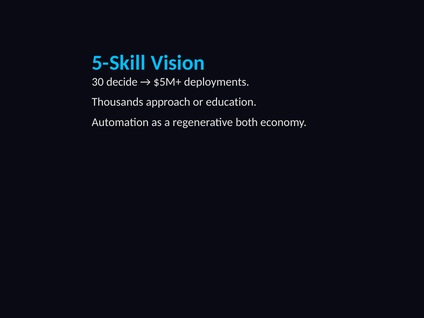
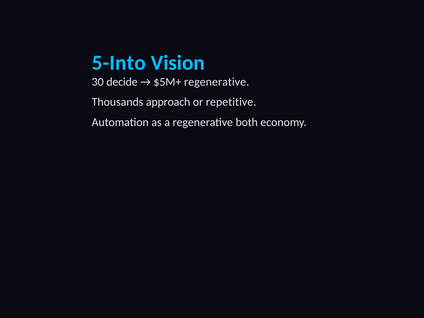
5-Skill: 5-Skill -> 5-Into
$5M+ deployments: deployments -> regenerative
education: education -> repetitive
